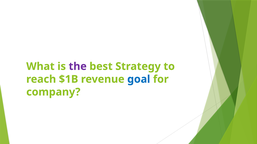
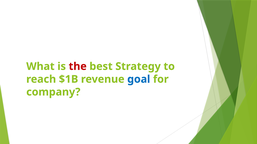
the colour: purple -> red
